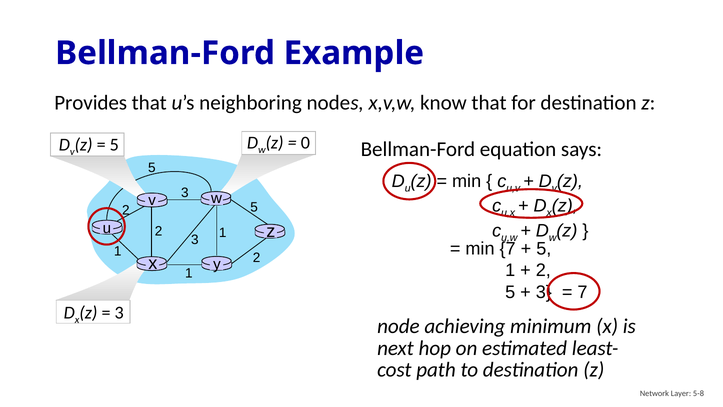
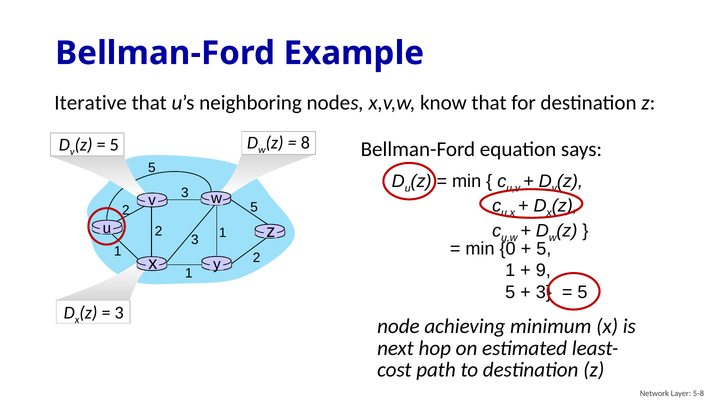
Provides: Provides -> Iterative
0: 0 -> 8
min 7: 7 -> 0
2 at (543, 270): 2 -> 9
7 at (582, 292): 7 -> 5
